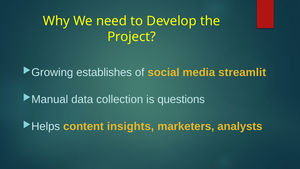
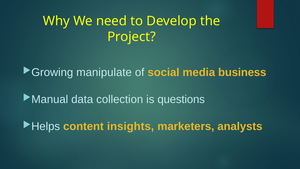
establishes: establishes -> manipulate
streamlit: streamlit -> business
